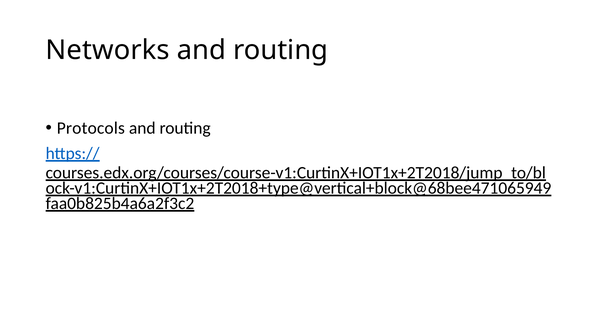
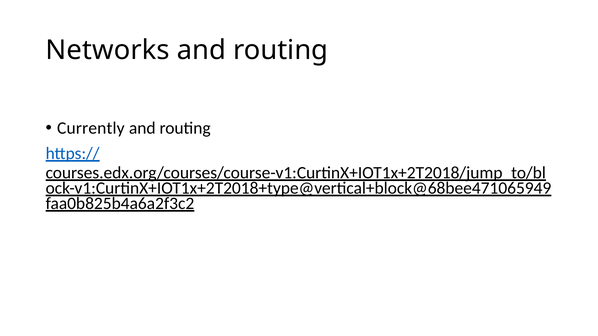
Protocols: Protocols -> Currently
